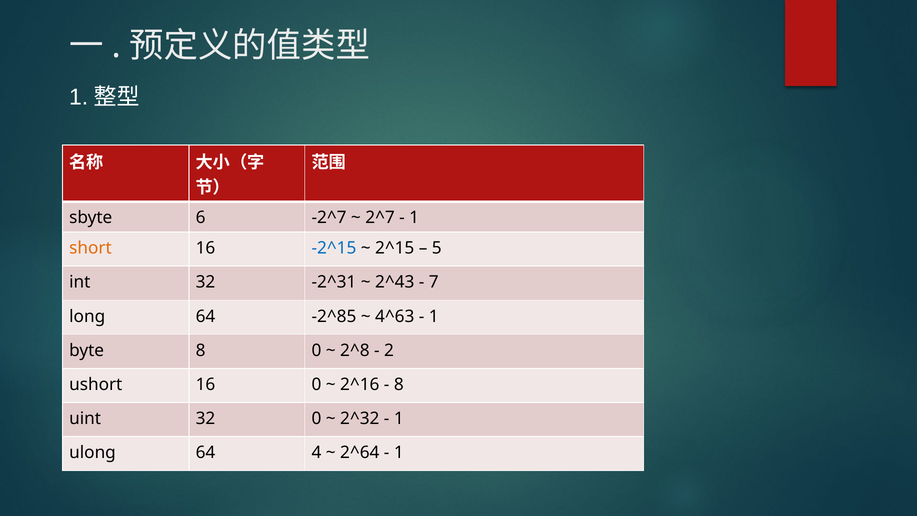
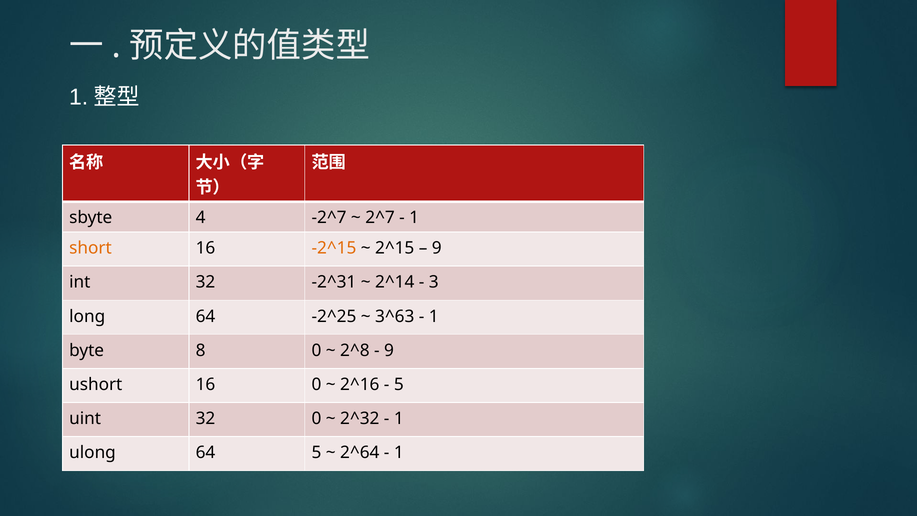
6: 6 -> 4
-2^15 colour: blue -> orange
5 at (437, 248): 5 -> 9
2^43: 2^43 -> 2^14
7: 7 -> 3
-2^85: -2^85 -> -2^25
4^63: 4^63 -> 3^63
2 at (389, 350): 2 -> 9
8 at (399, 384): 8 -> 5
64 4: 4 -> 5
